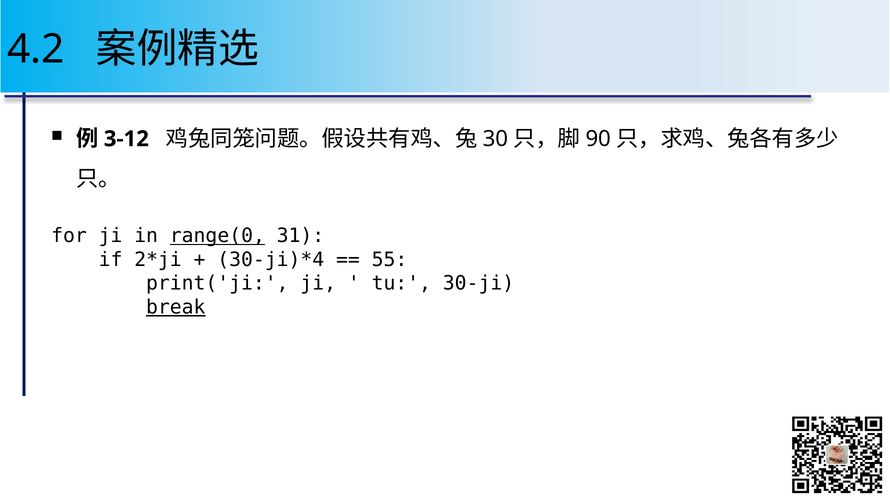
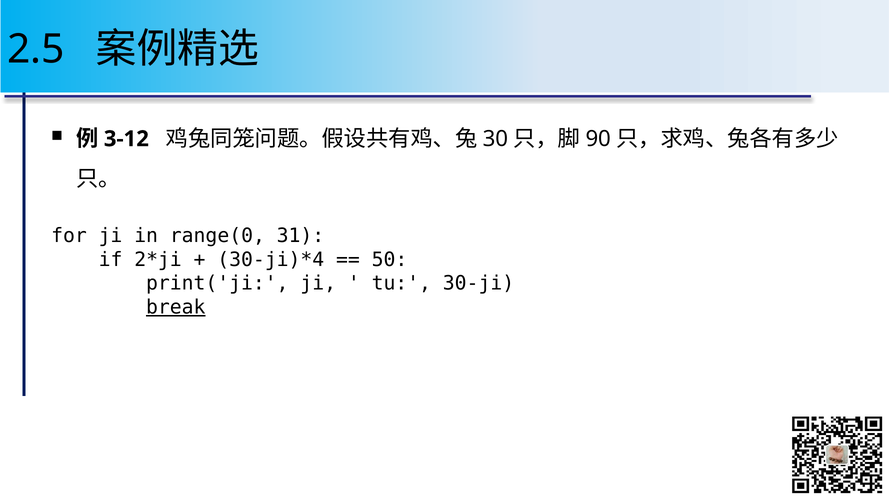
4.2: 4.2 -> 2.5
range(0 underline: present -> none
55: 55 -> 50
